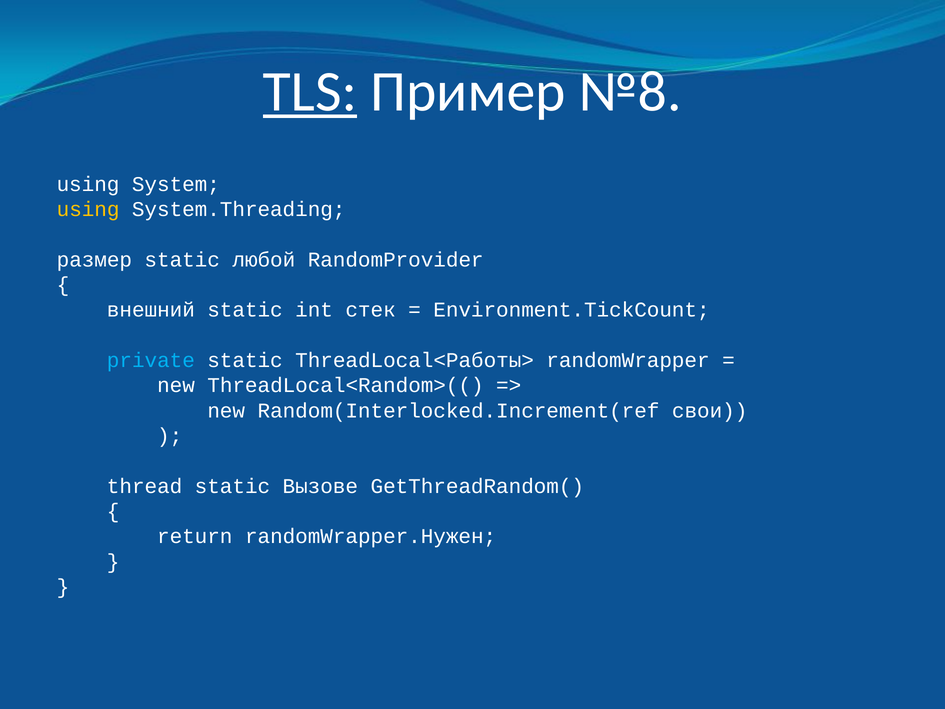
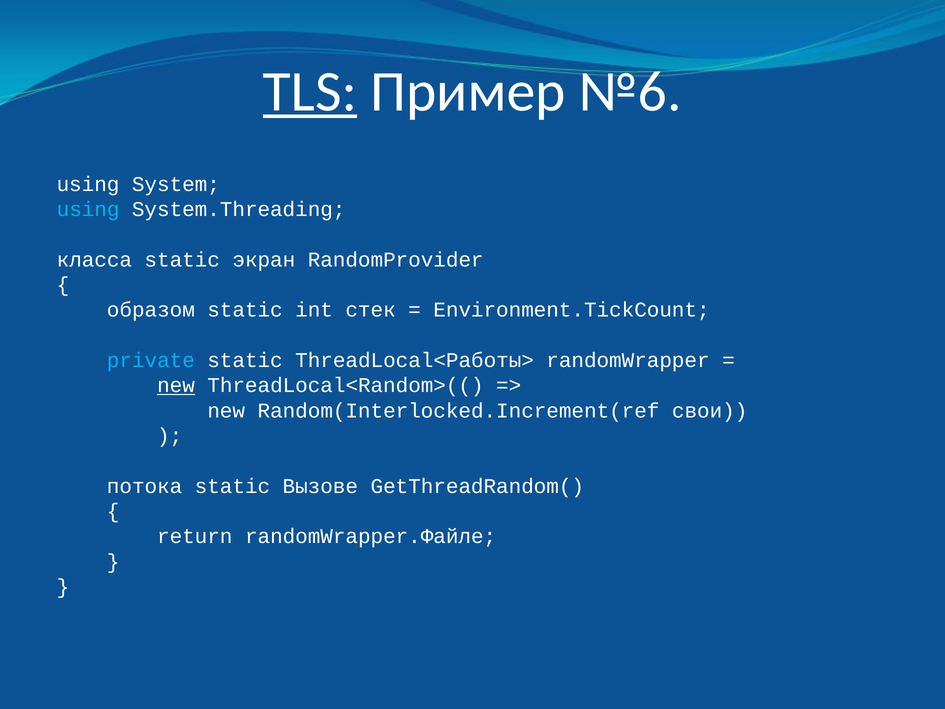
№8: №8 -> №6
using at (88, 209) colour: yellow -> light blue
размер: размер -> класса
любой: любой -> экран
внешний: внешний -> образом
new at (176, 385) underline: none -> present
thread: thread -> потока
randomWrapper.Нужен: randomWrapper.Нужен -> randomWrapper.Файле
